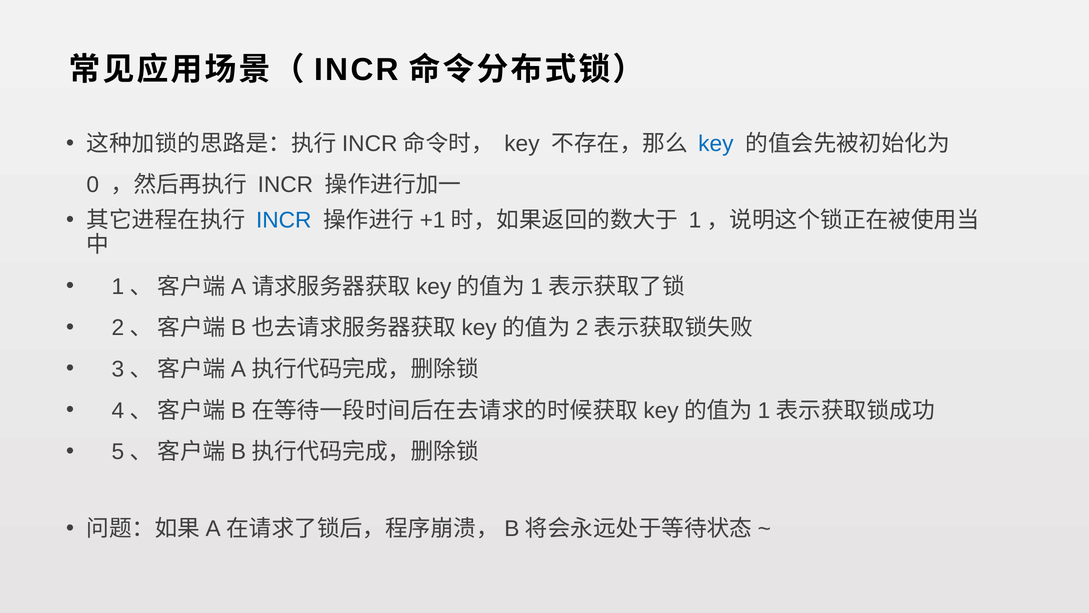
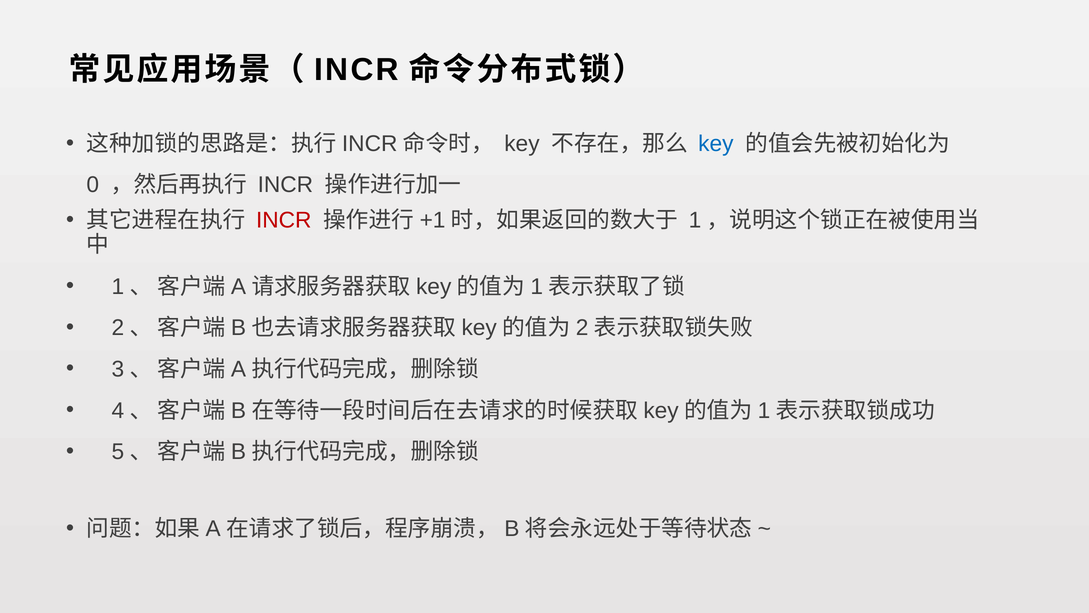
INCR at (284, 220) colour: blue -> red
